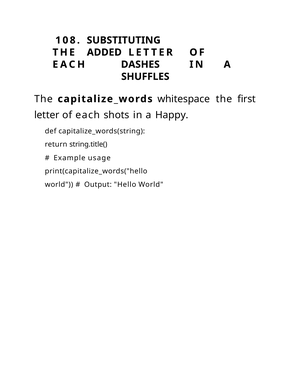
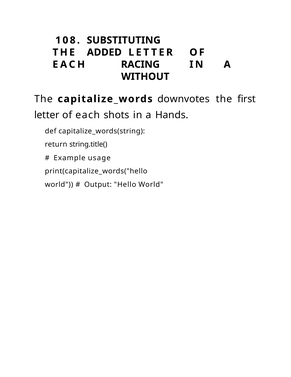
DASHES: DASHES -> RACING
SHUFFLES: SHUFFLES -> WITHOUT
whitespace: whitespace -> downvotes
Happy: Happy -> Hands
